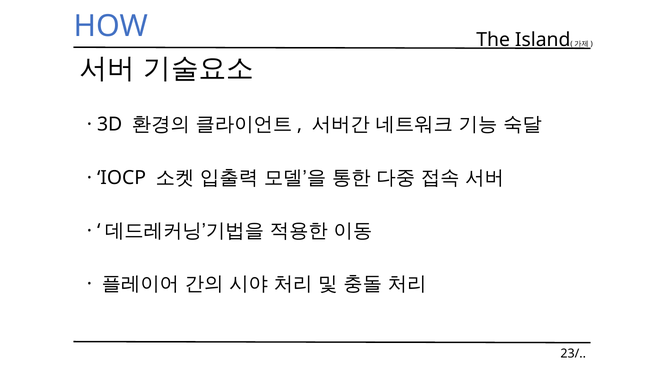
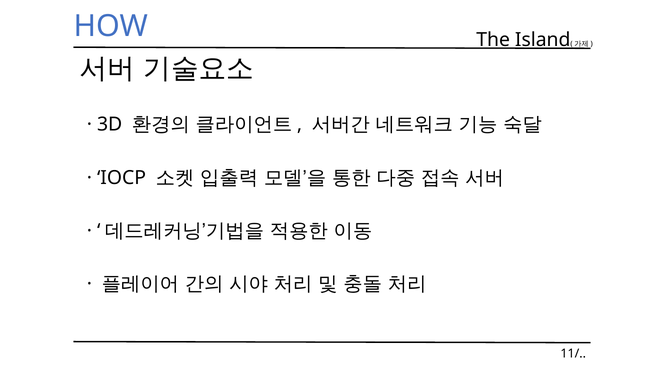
23/: 23/ -> 11/
